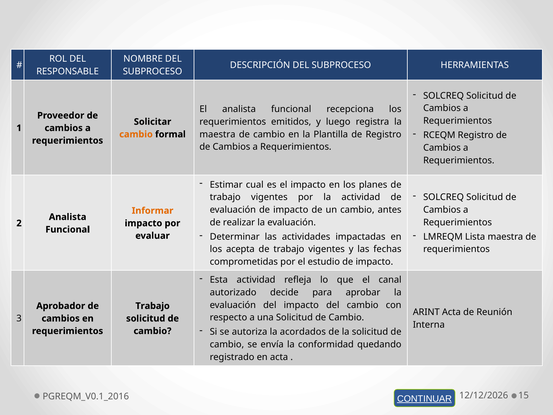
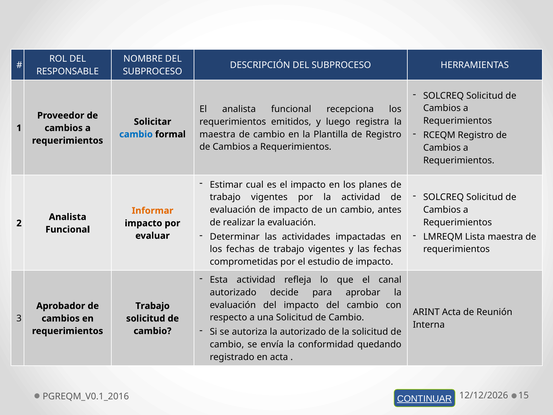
cambio at (136, 134) colour: orange -> blue
los acepta: acepta -> fechas
la acordados: acordados -> autorizado
